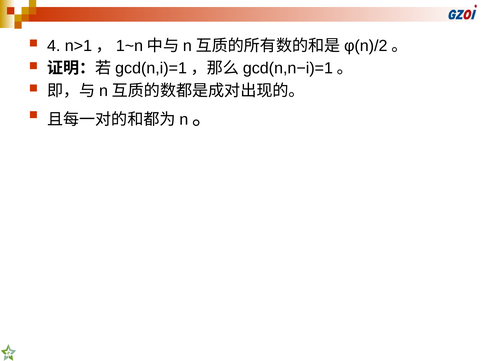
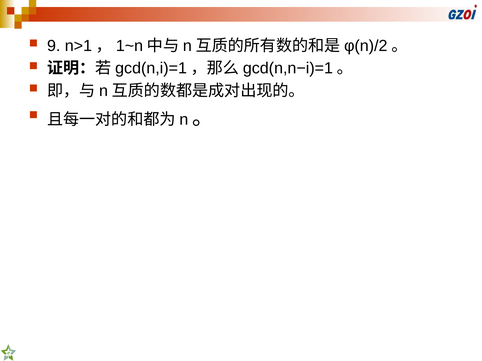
4: 4 -> 9
